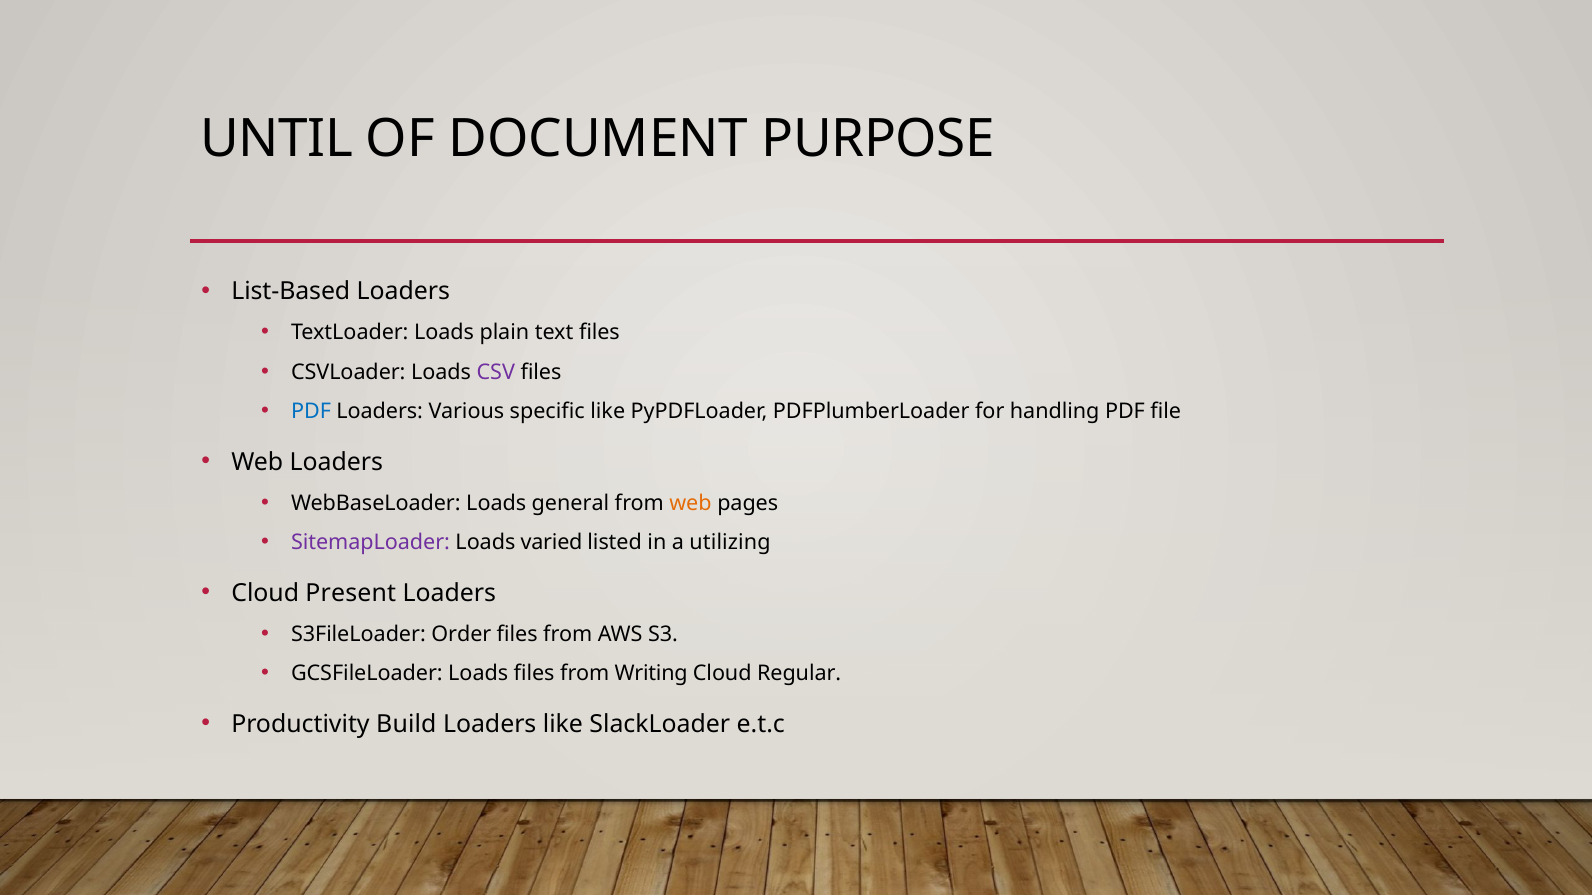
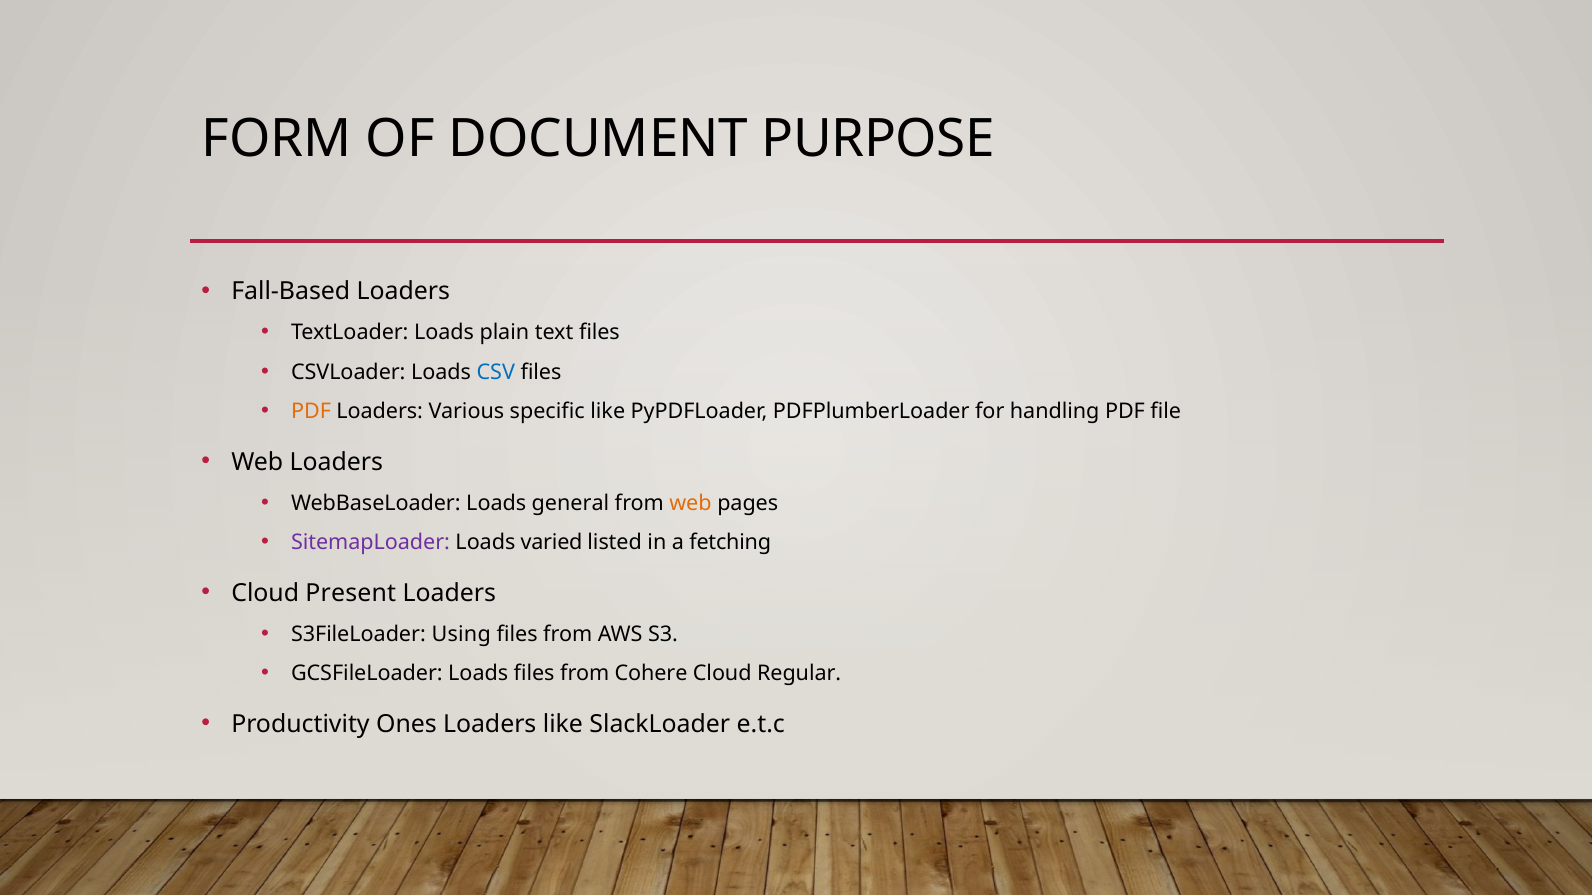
UNTIL: UNTIL -> FORM
List-Based: List-Based -> Fall-Based
CSV colour: purple -> blue
PDF at (311, 412) colour: blue -> orange
utilizing: utilizing -> fetching
Order: Order -> Using
Writing: Writing -> Cohere
Build: Build -> Ones
